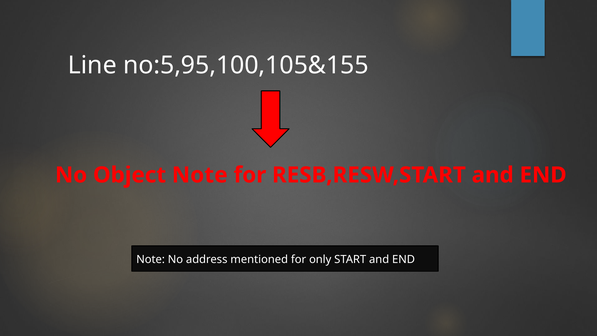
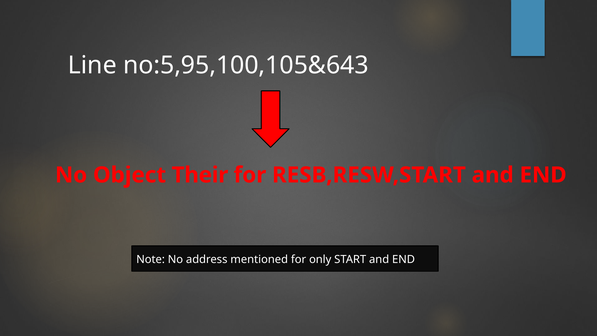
no:5,95,100,105&155: no:5,95,100,105&155 -> no:5,95,100,105&643
Object Note: Note -> Their
